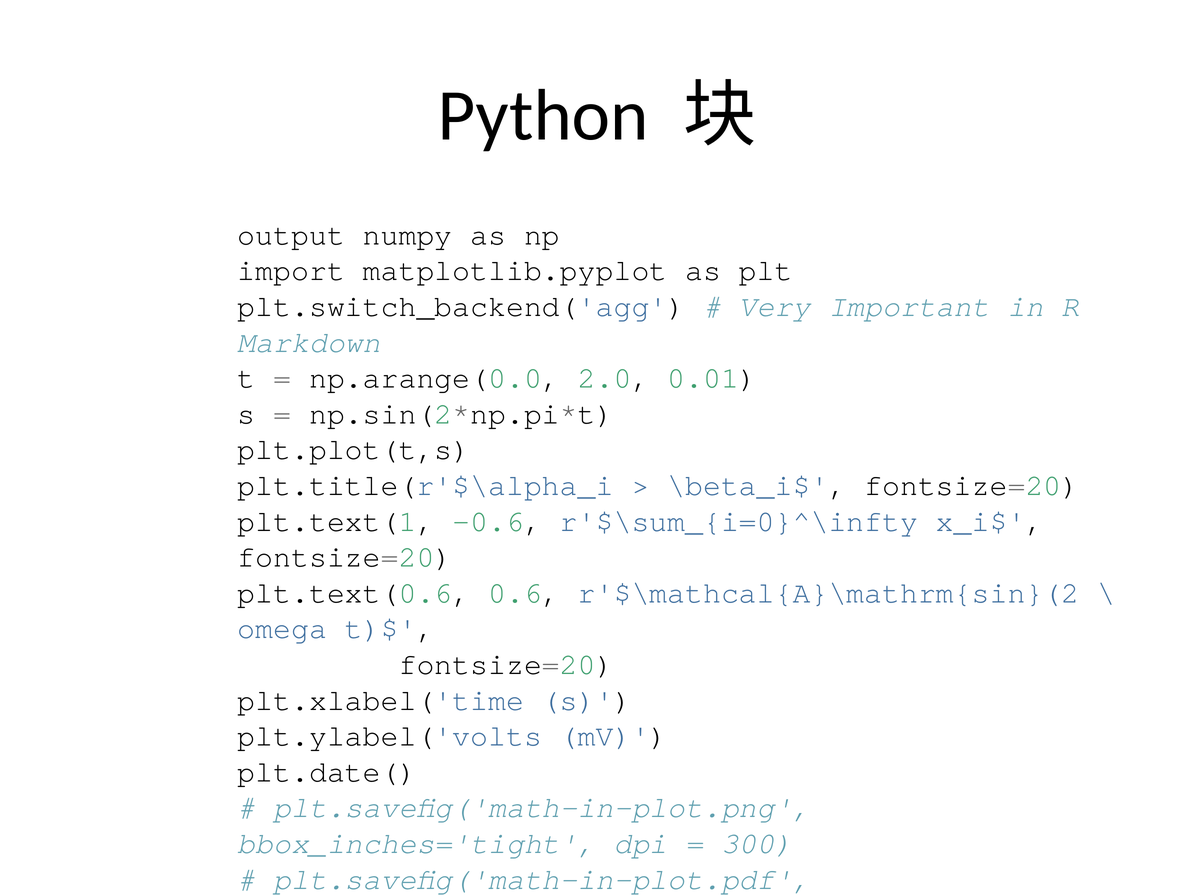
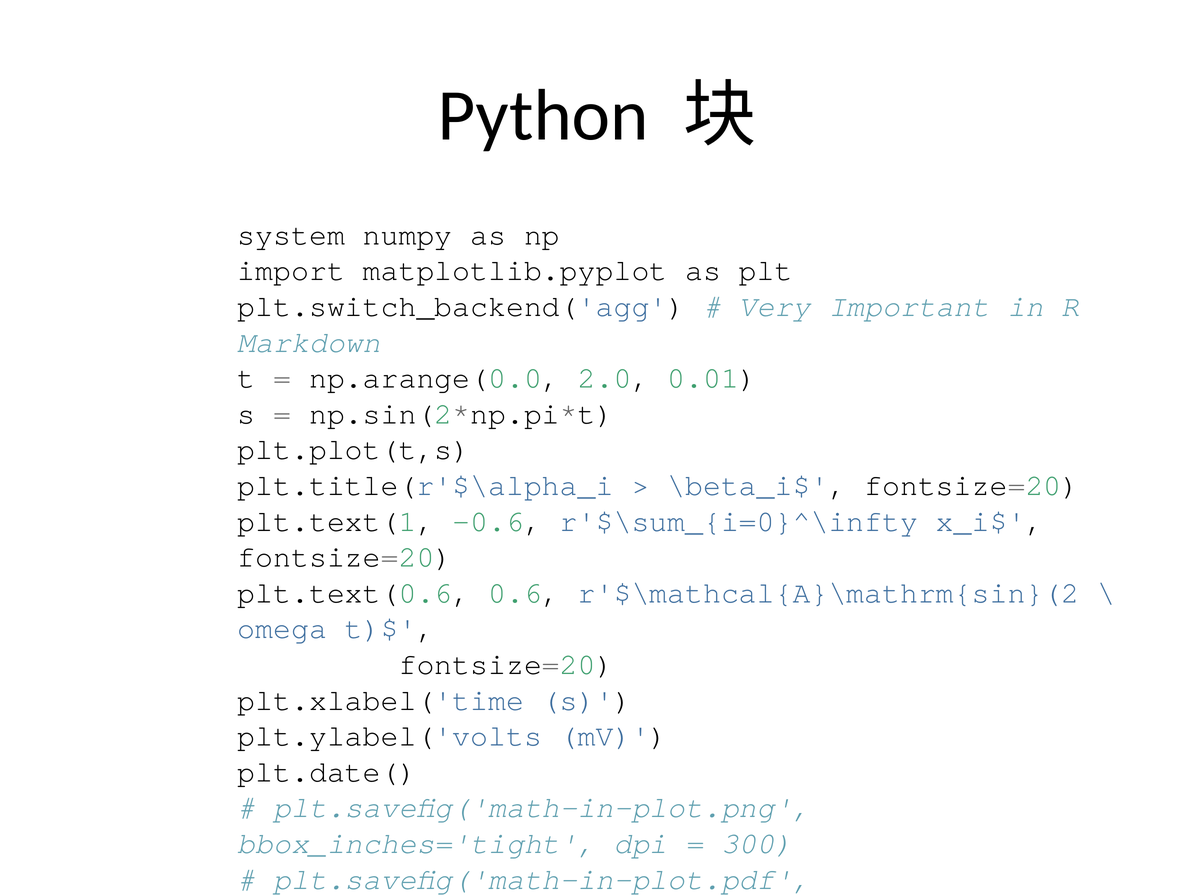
output: output -> system
